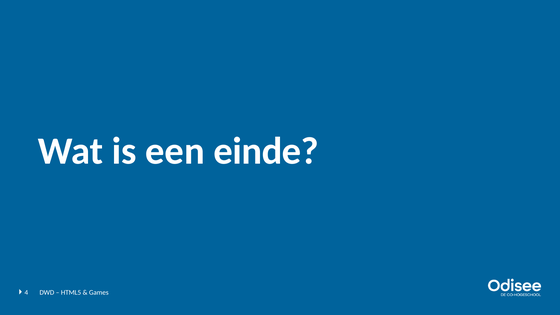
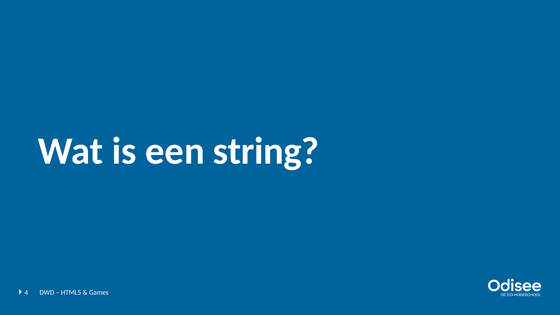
einde: einde -> string
